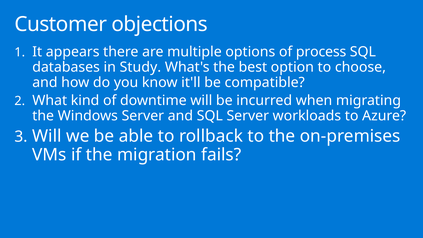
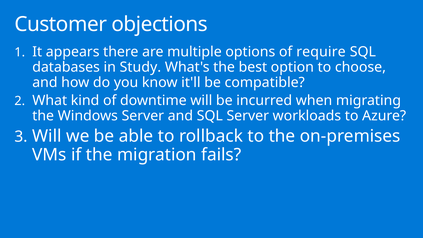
process: process -> require
